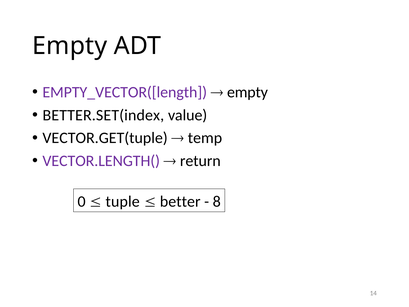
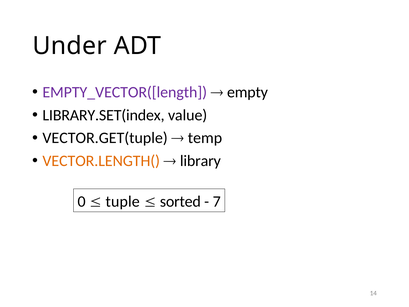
Empty at (70, 46): Empty -> Under
BETTER.SET(index: BETTER.SET(index -> LIBRARY.SET(index
VECTOR.LENGTH( colour: purple -> orange
return: return -> library
better: better -> sorted
8: 8 -> 7
